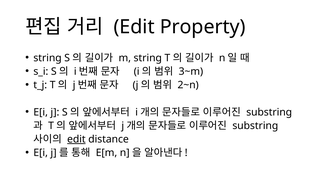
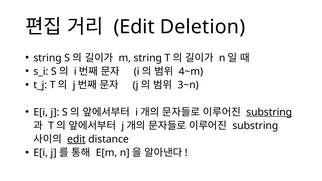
Property: Property -> Deletion
3~m: 3~m -> 4~m
2~n: 2~n -> 3~n
substring at (269, 112) underline: none -> present
